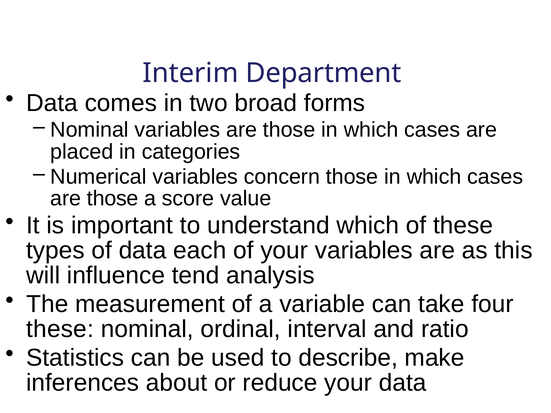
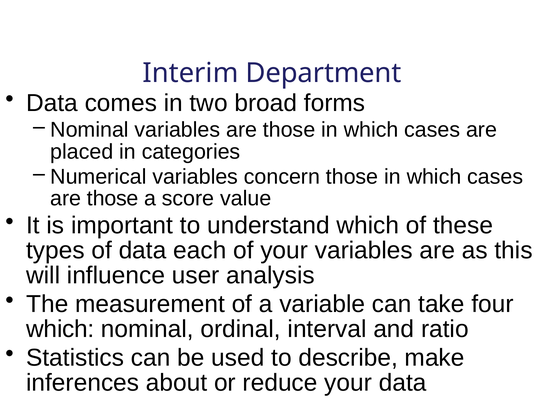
tend: tend -> user
these at (60, 329): these -> which
